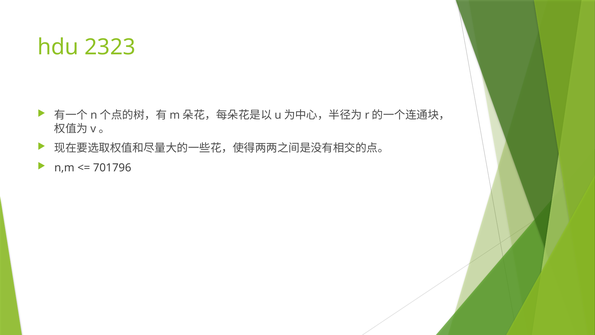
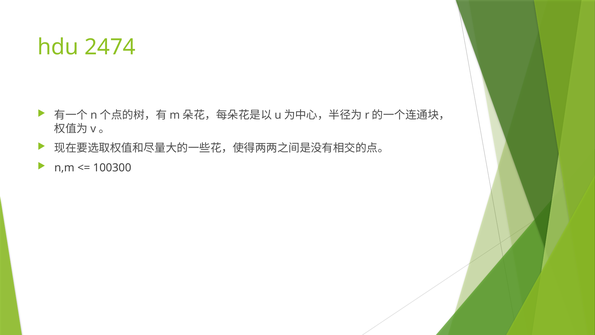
2323: 2323 -> 2474
701796: 701796 -> 100300
